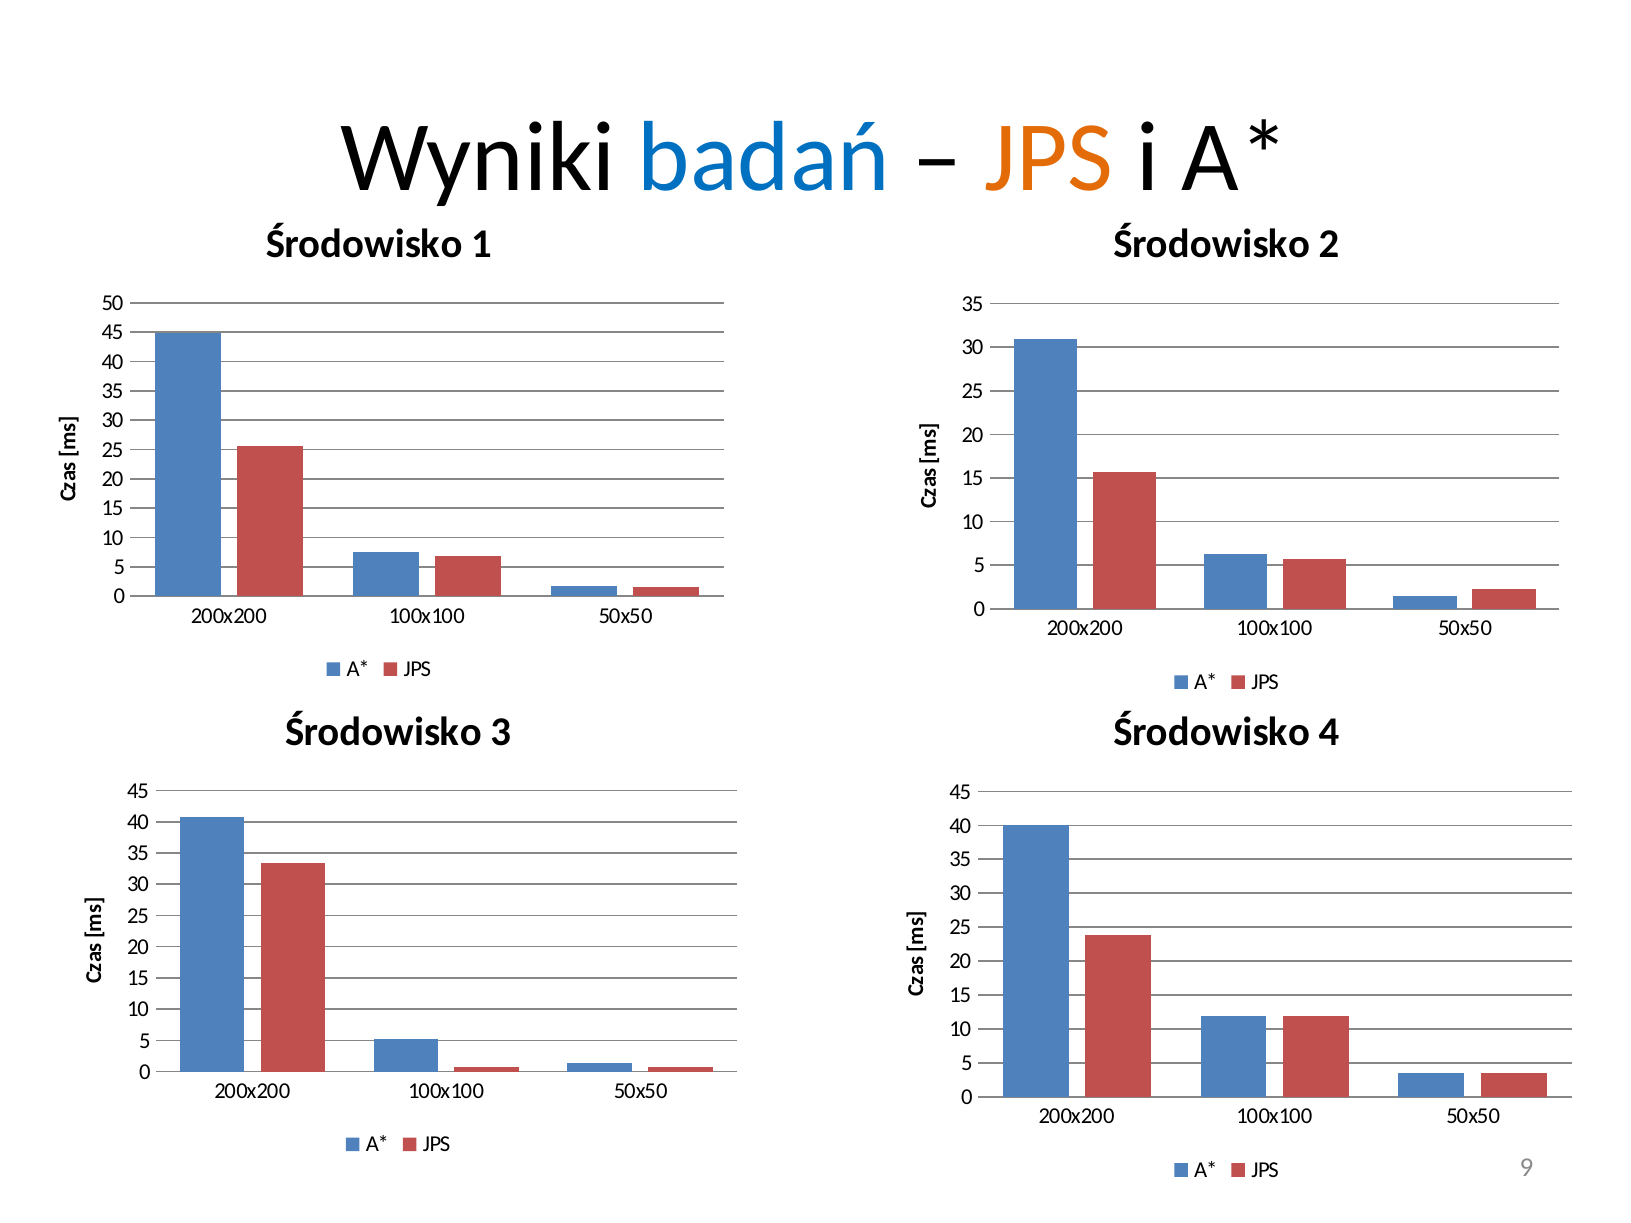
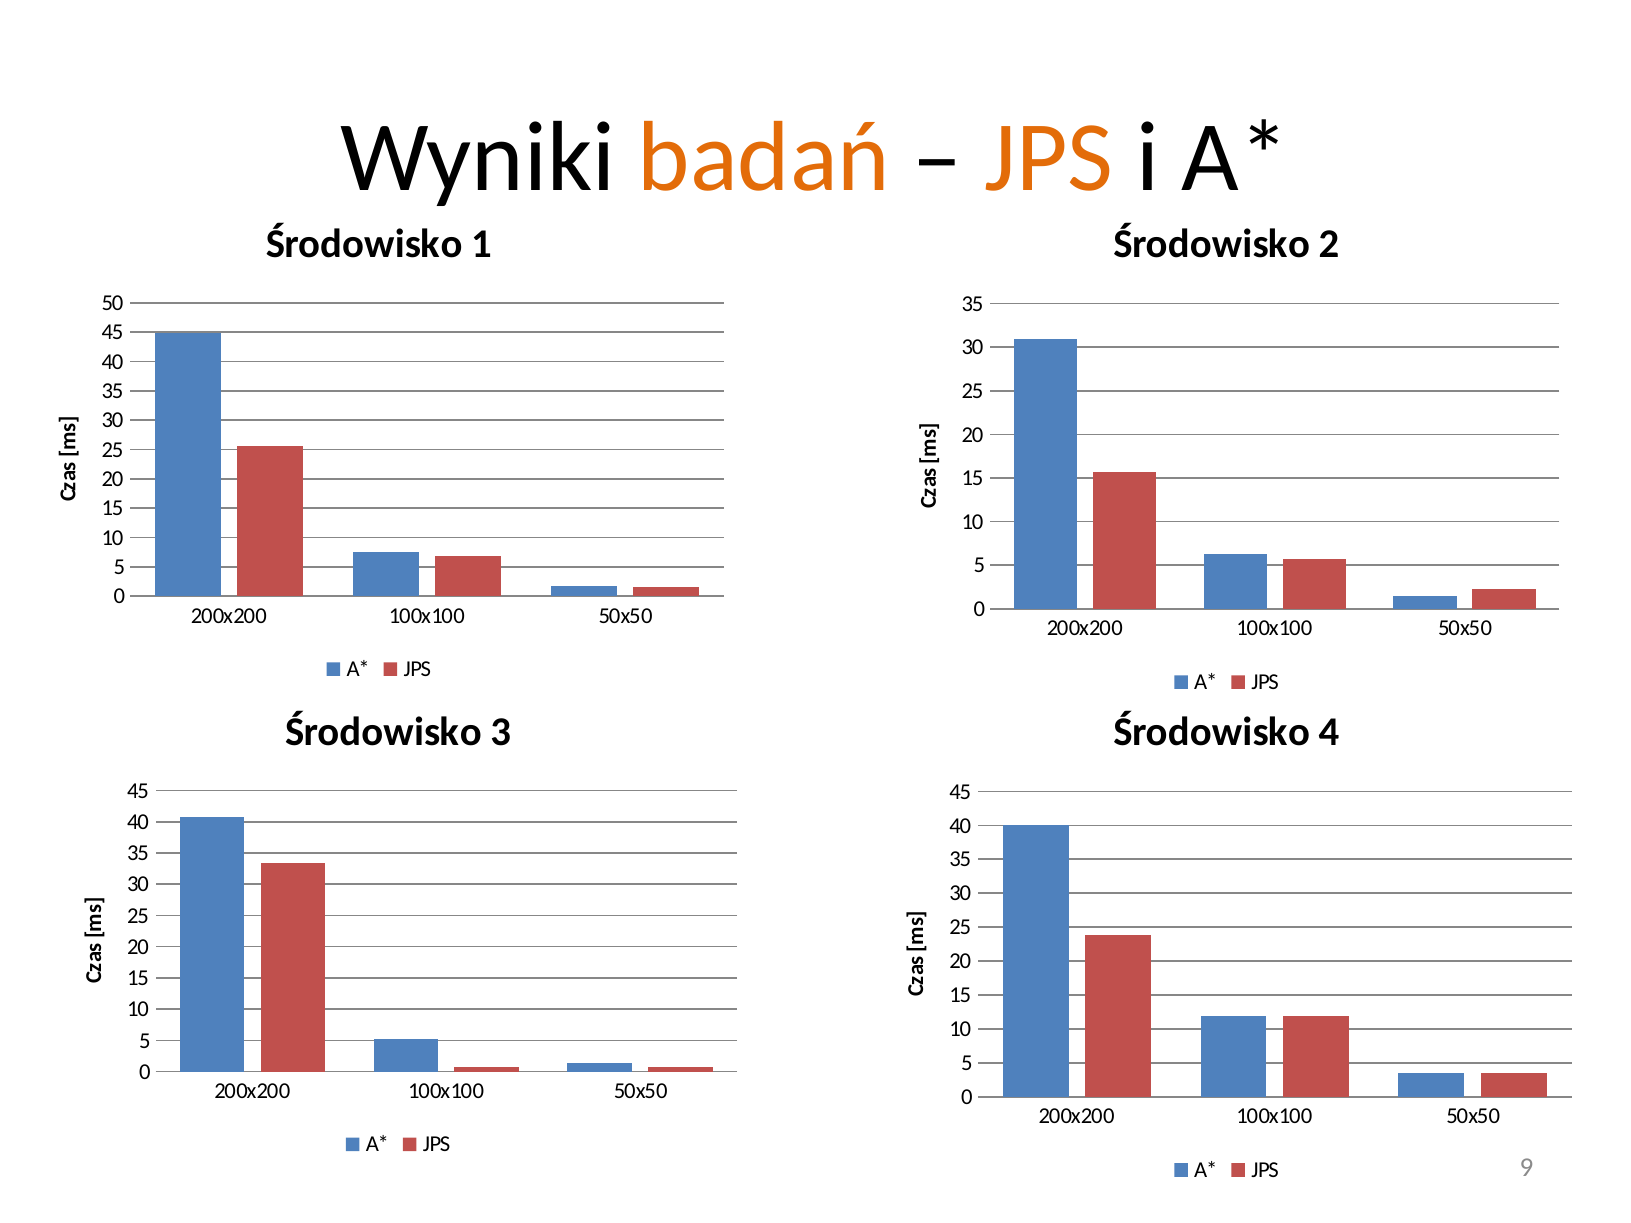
badań colour: blue -> orange
